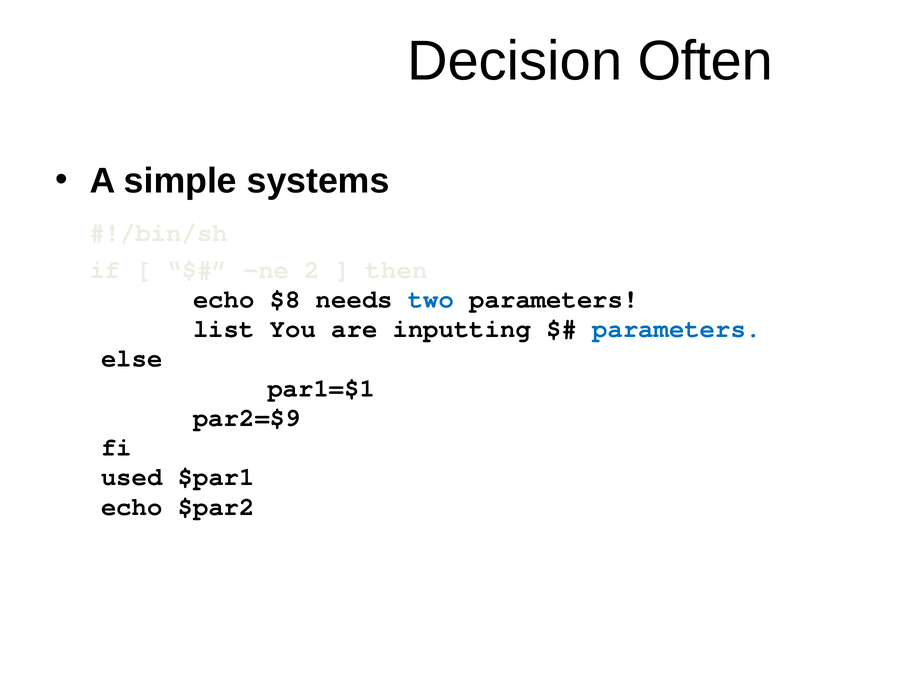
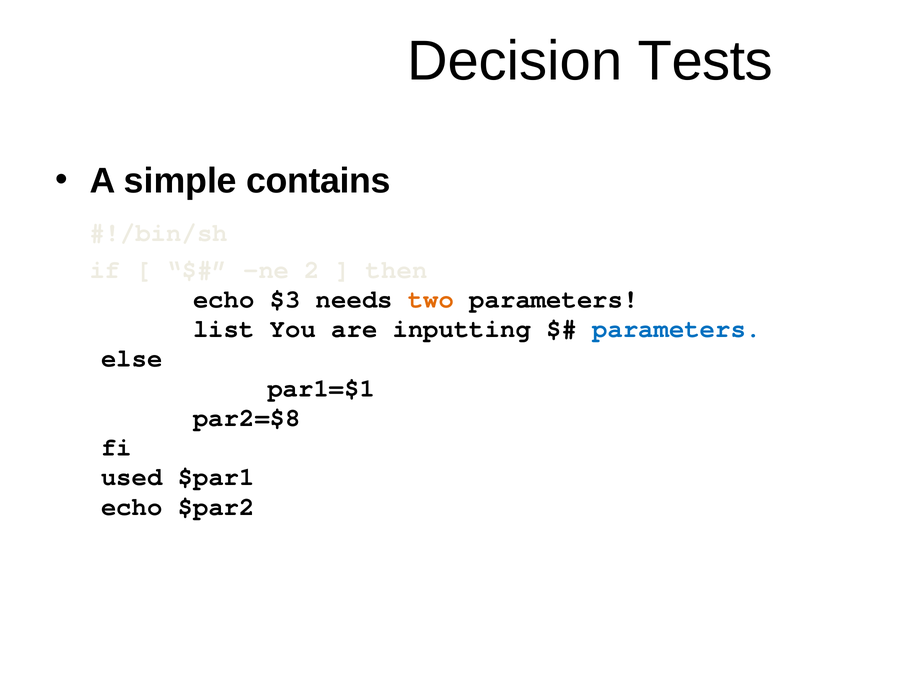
Often: Often -> Tests
systems: systems -> contains
$8: $8 -> $3
two colour: blue -> orange
par2=$9: par2=$9 -> par2=$8
